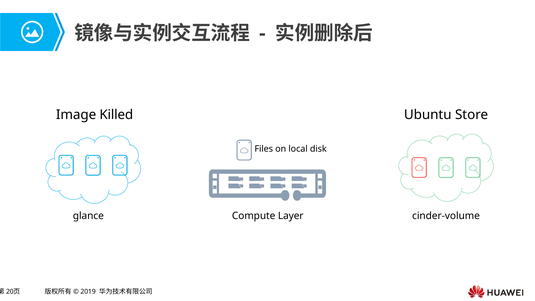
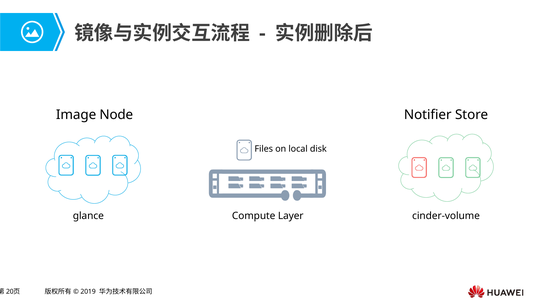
Killed: Killed -> Node
Ubuntu: Ubuntu -> Notifier
